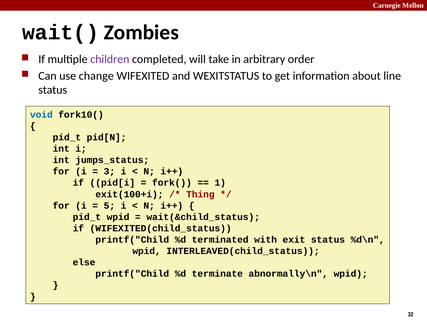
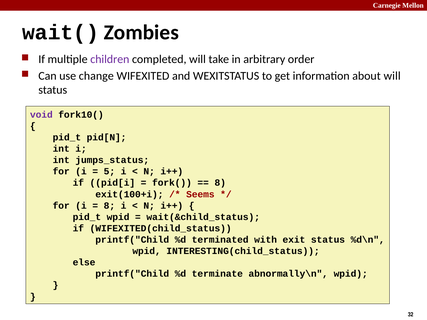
about line: line -> will
void colour: blue -> purple
3: 3 -> 5
1 at (220, 183): 1 -> 8
Thing: Thing -> Seems
5 at (109, 206): 5 -> 8
INTERLEAVED(child_status: INTERLEAVED(child_status -> INTERESTING(child_status
